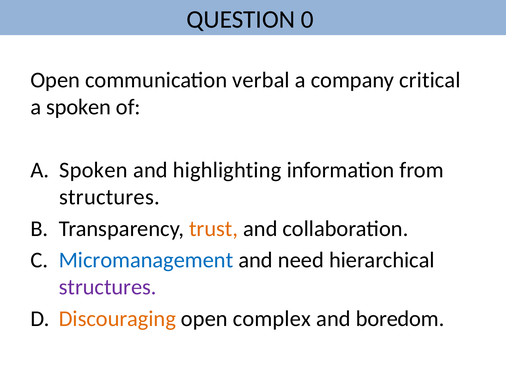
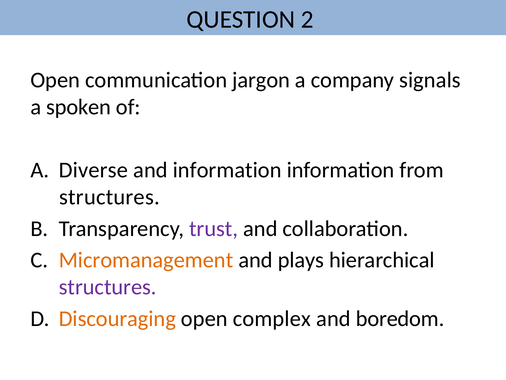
0: 0 -> 2
verbal: verbal -> jargon
critical: critical -> signals
Spoken at (93, 170): Spoken -> Diverse
and highlighting: highlighting -> information
trust colour: orange -> purple
Micromanagement colour: blue -> orange
need: need -> plays
